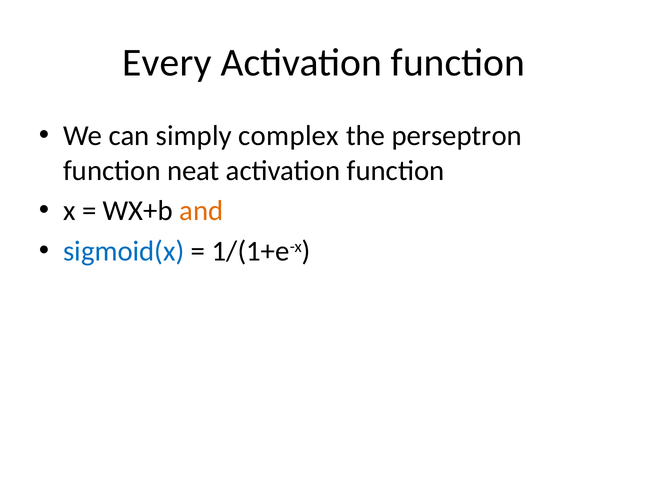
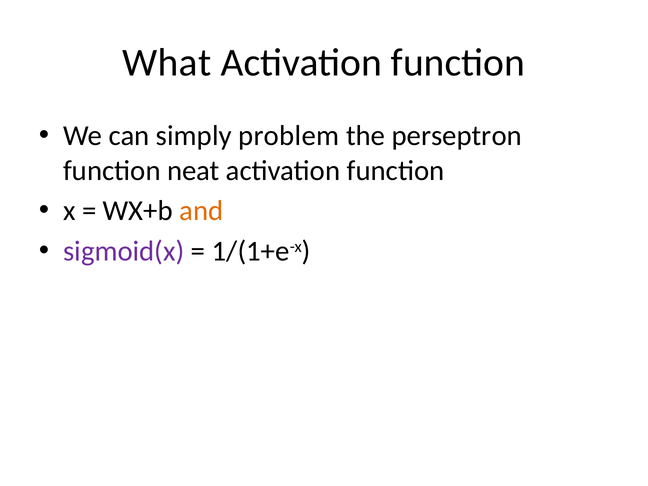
Every: Every -> What
complex: complex -> problem
sigmoid(x colour: blue -> purple
